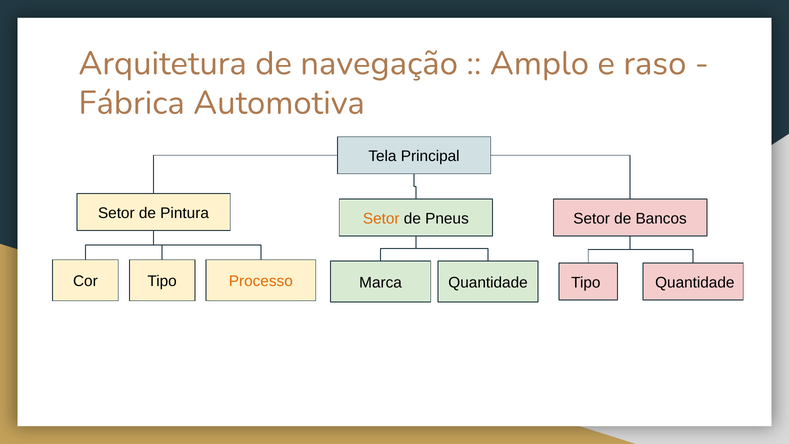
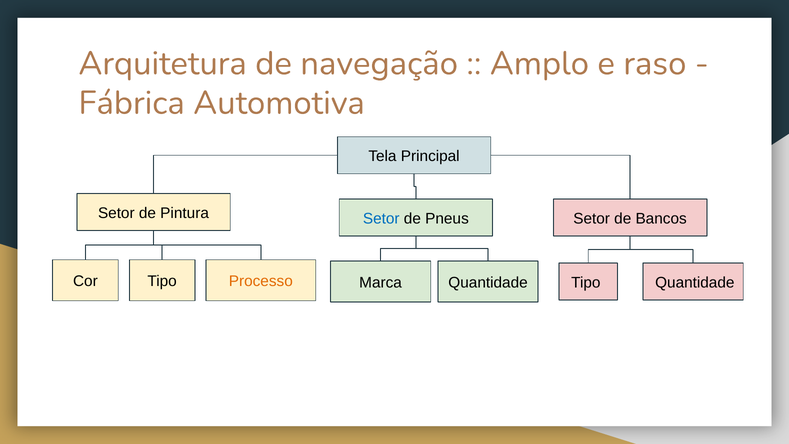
Setor at (381, 218) colour: orange -> blue
